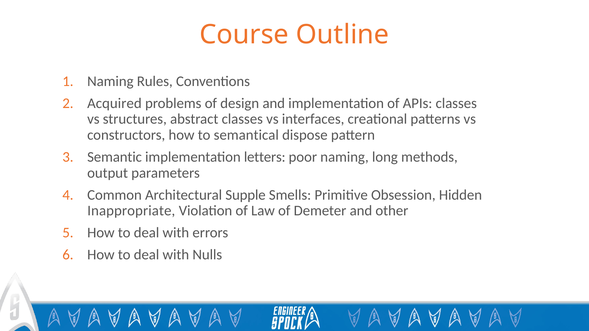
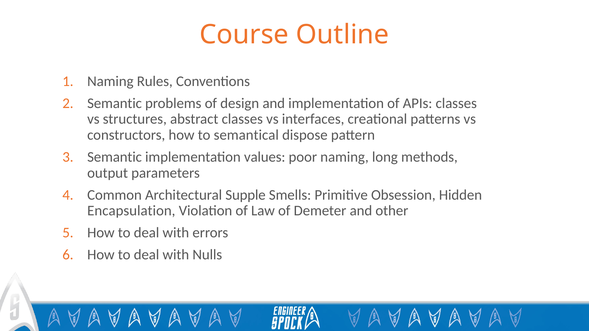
Acquired at (114, 103): Acquired -> Semantic
letters: letters -> values
Inappropriate: Inappropriate -> Encapsulation
